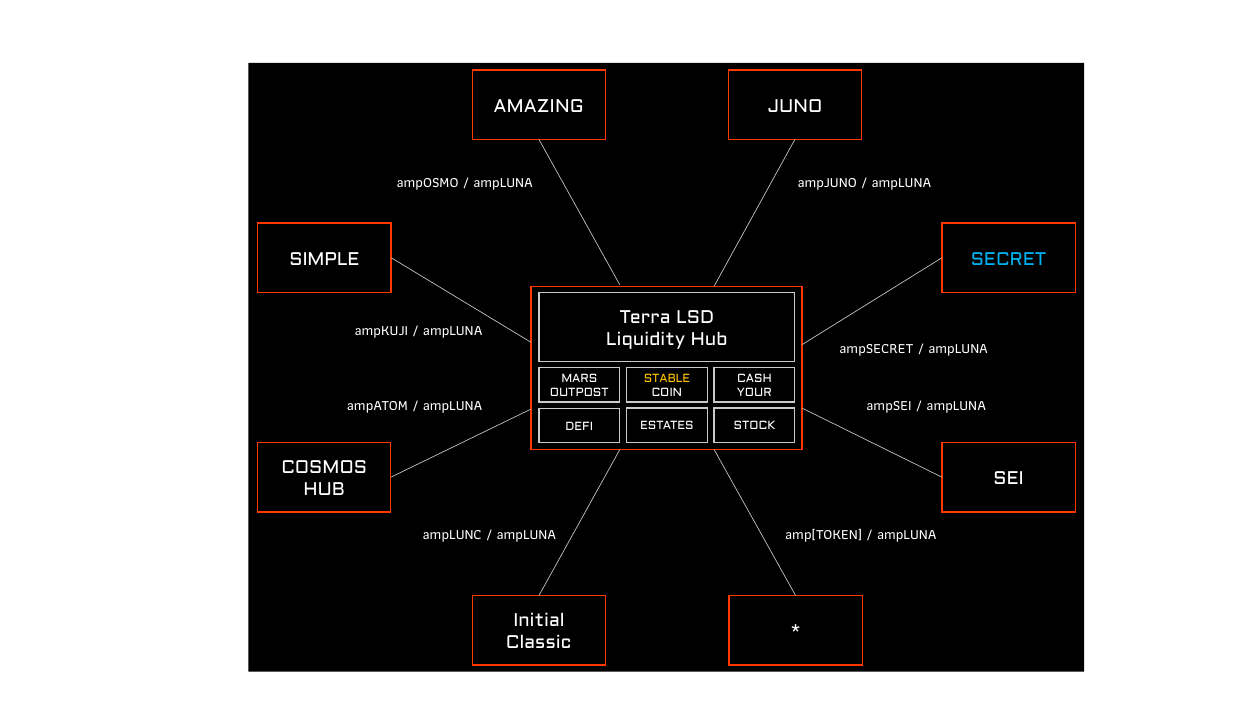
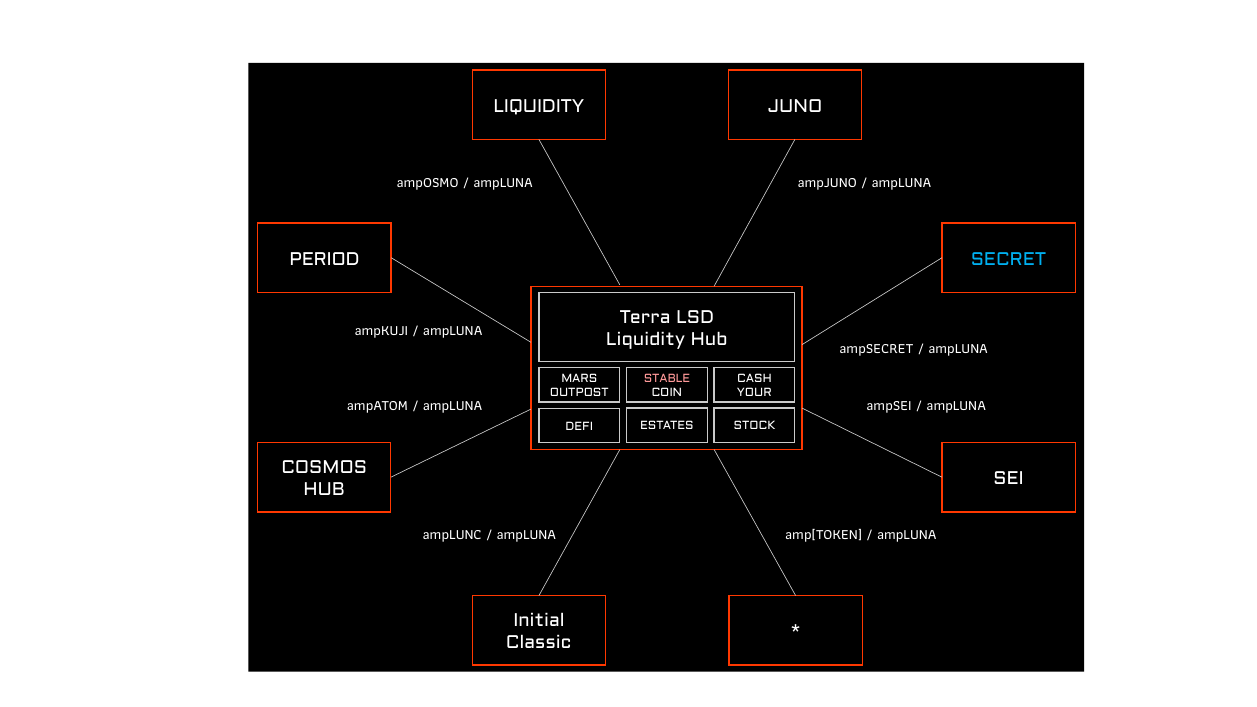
AMAZING at (539, 106): AMAZING -> LIQUIDITY
SIMPLE: SIMPLE -> PERIOD
STABLE colour: yellow -> pink
